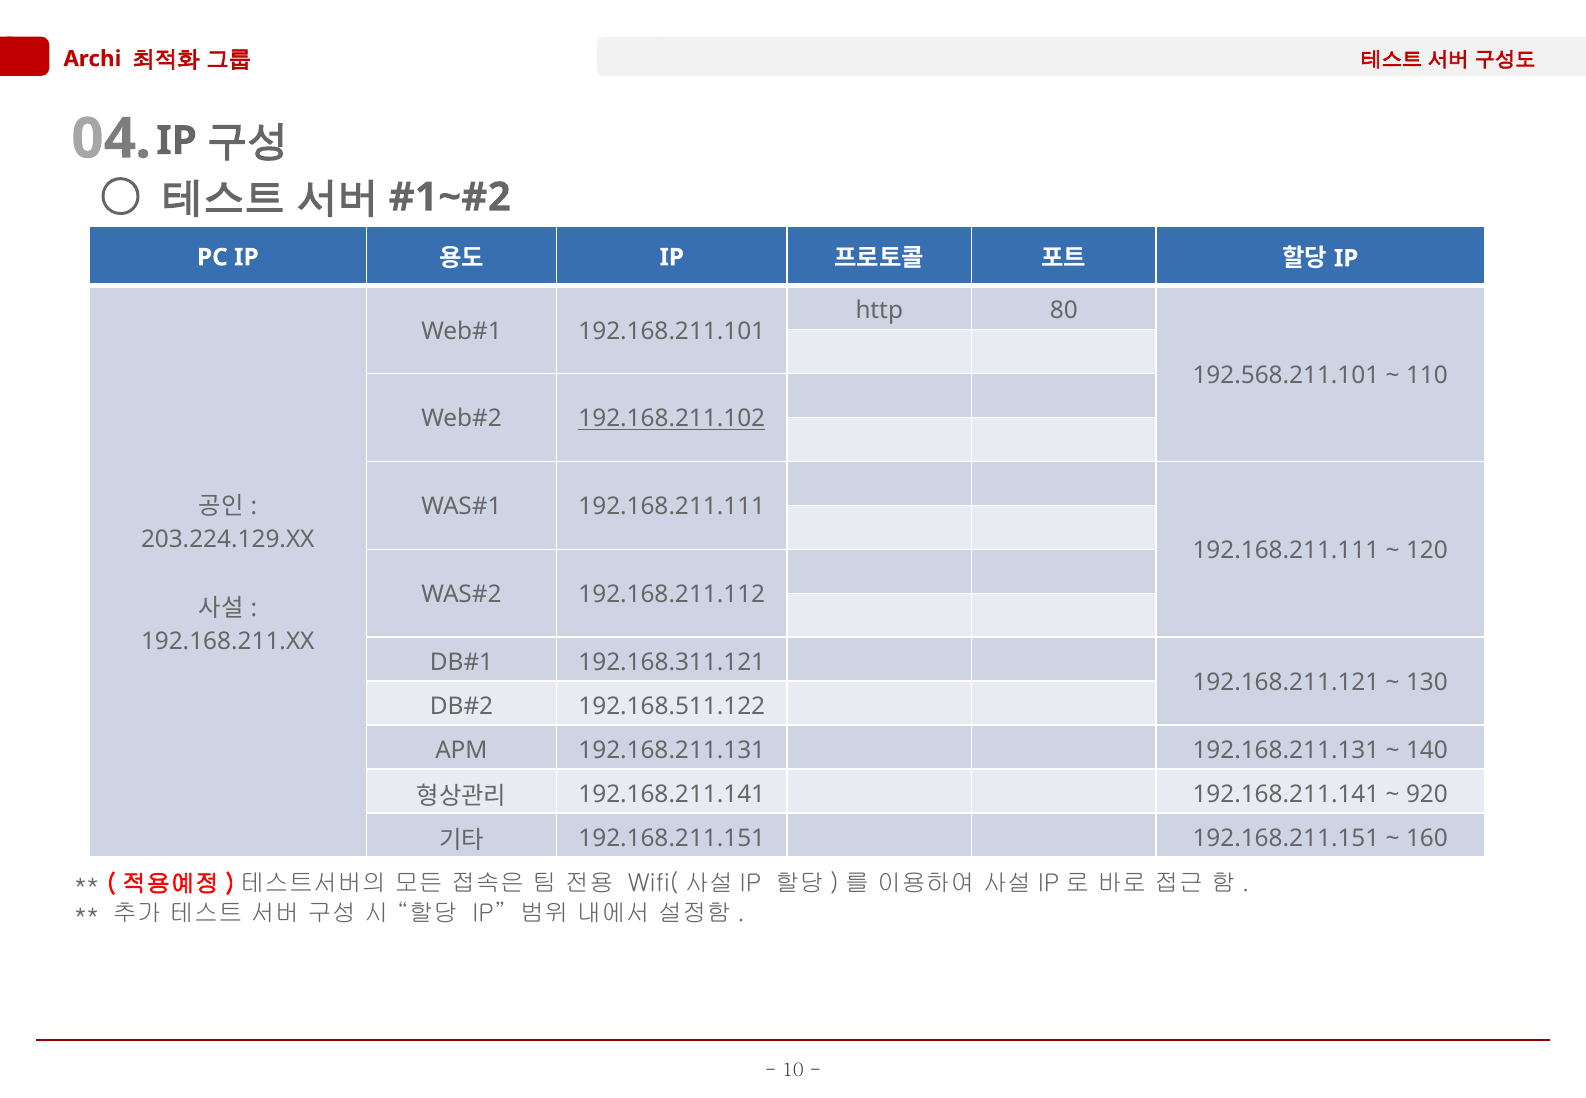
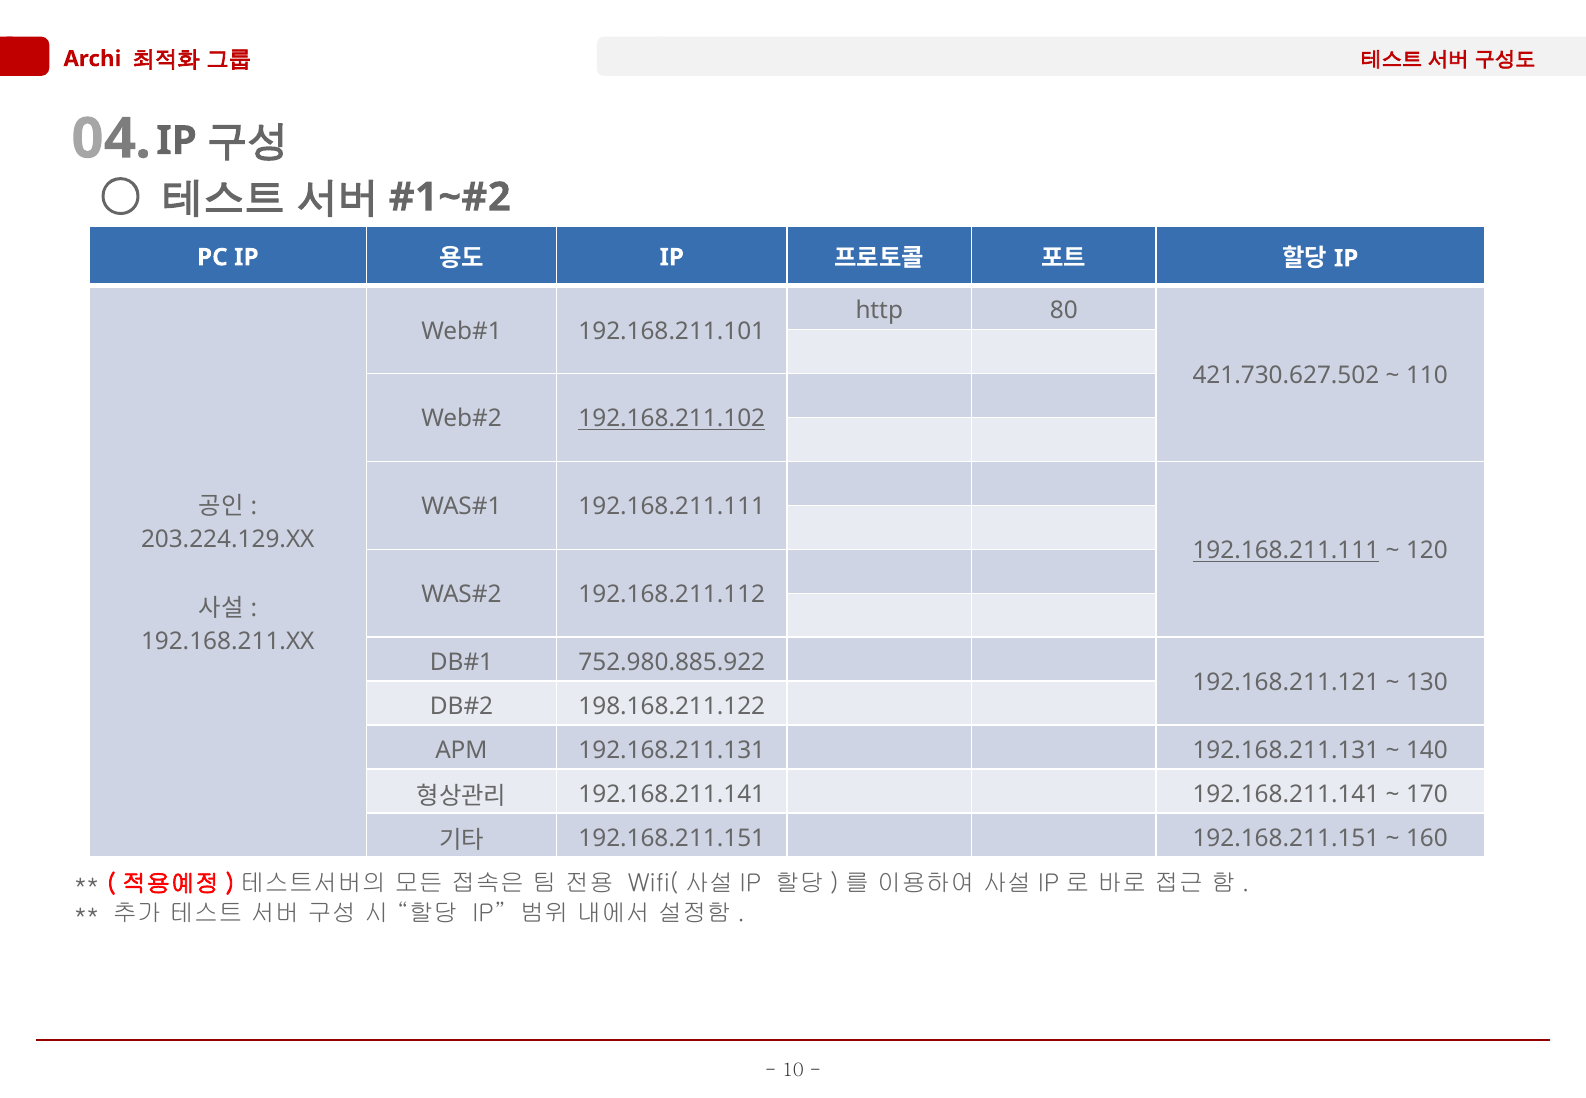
192.568.211.101: 192.568.211.101 -> 421.730.627.502
192.168.211.111 at (1286, 551) underline: none -> present
192.168.311.121: 192.168.311.121 -> 752.980.885.922
192.168.511.122: 192.168.511.122 -> 198.168.211.122
920: 920 -> 170
